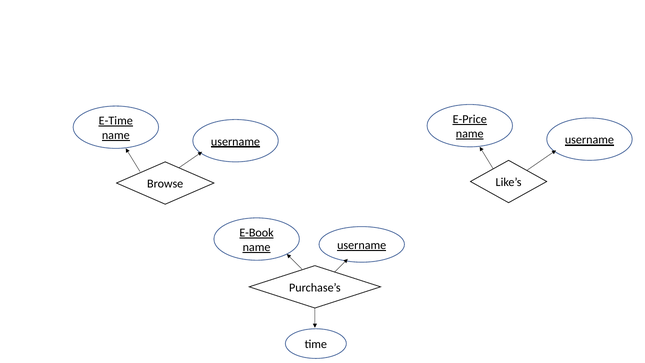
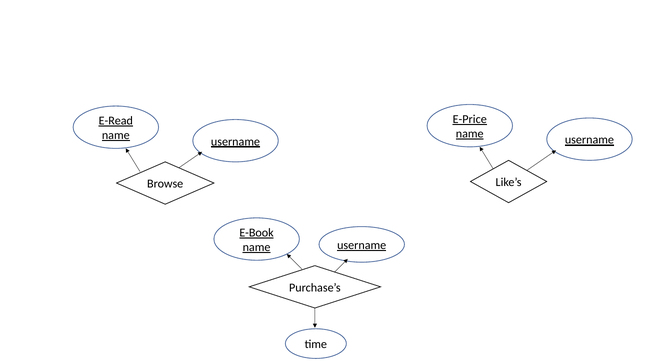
E-Time: E-Time -> E-Read
